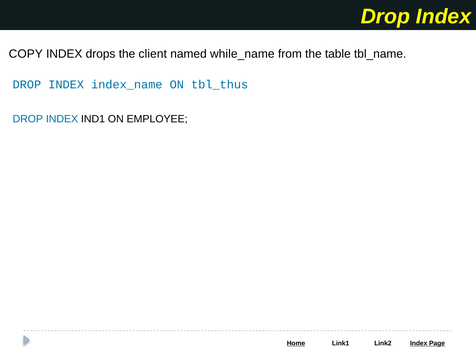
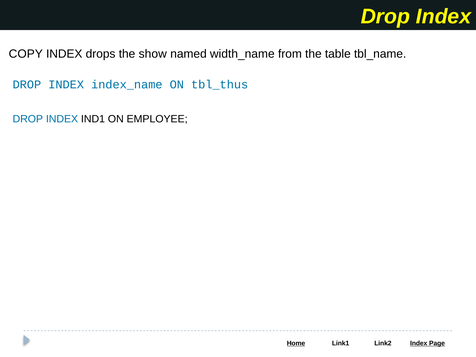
client: client -> show
while_name: while_name -> width_name
